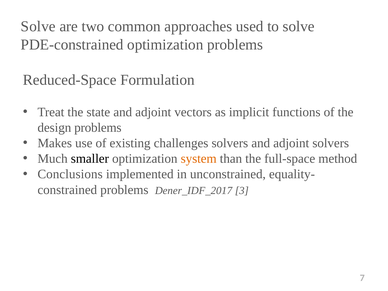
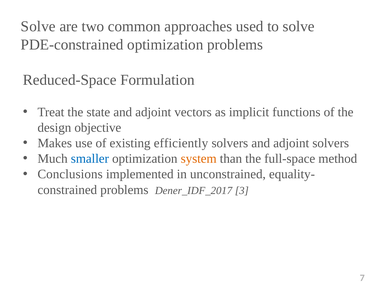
design problems: problems -> objective
challenges: challenges -> efficiently
smaller colour: black -> blue
